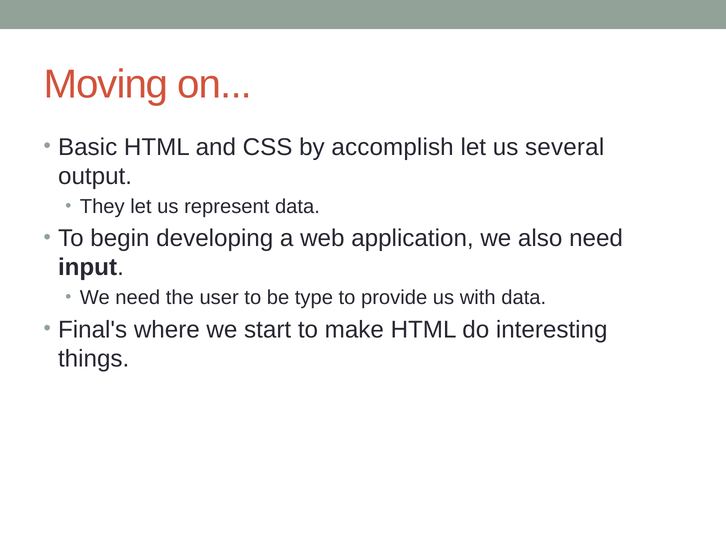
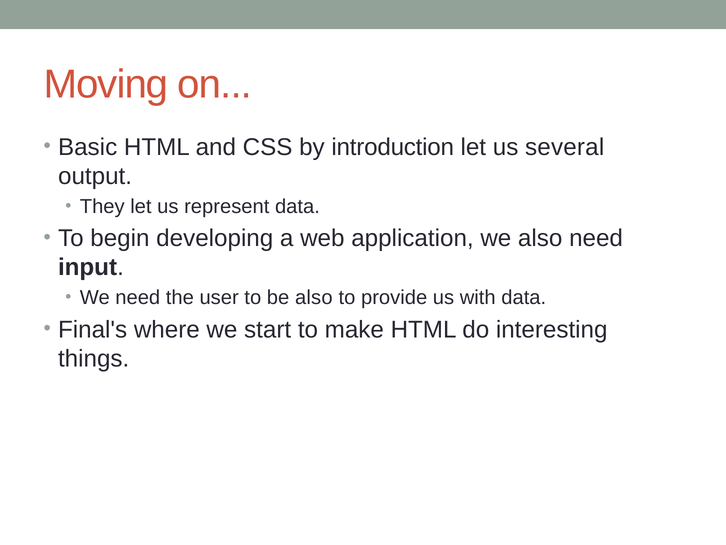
accomplish: accomplish -> introduction
be type: type -> also
